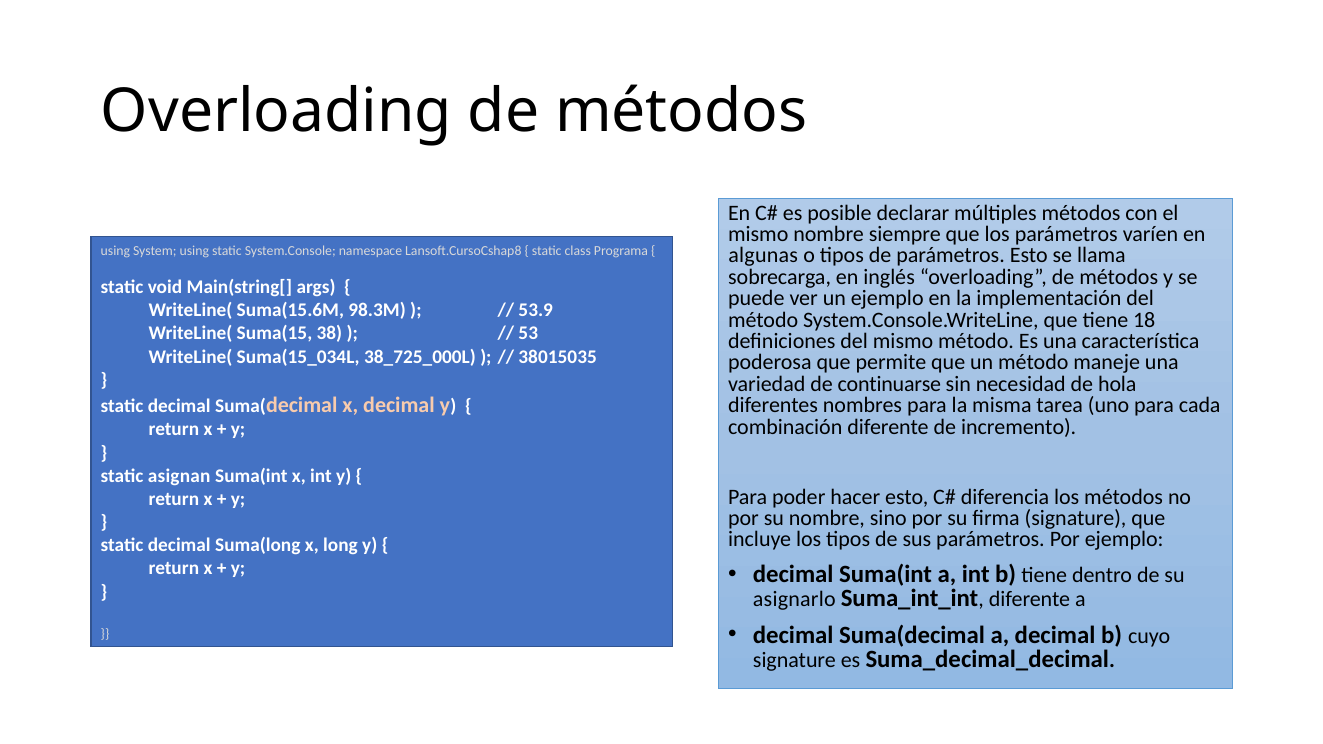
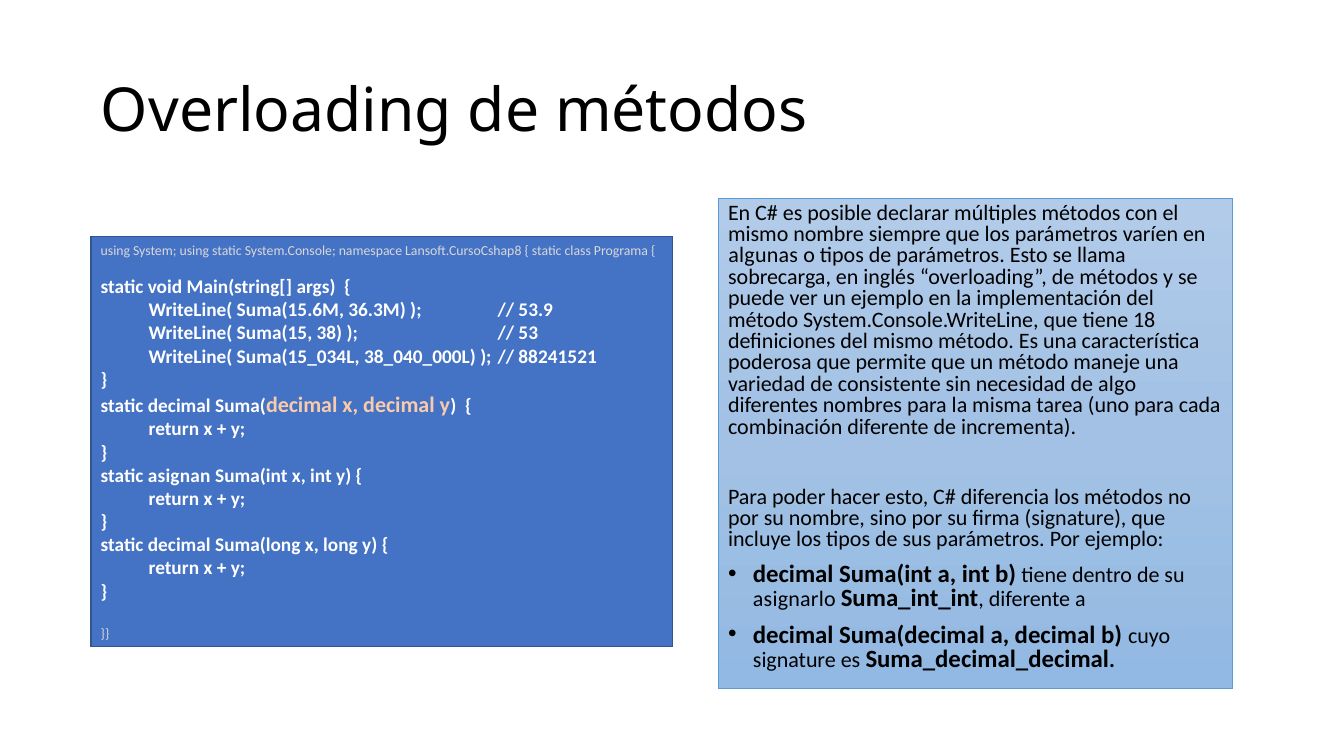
98.3M: 98.3M -> 36.3M
38_725_000L: 38_725_000L -> 38_040_000L
38015035: 38015035 -> 88241521
continuarse: continuarse -> consistente
hola: hola -> algo
incremento: incremento -> incrementa
